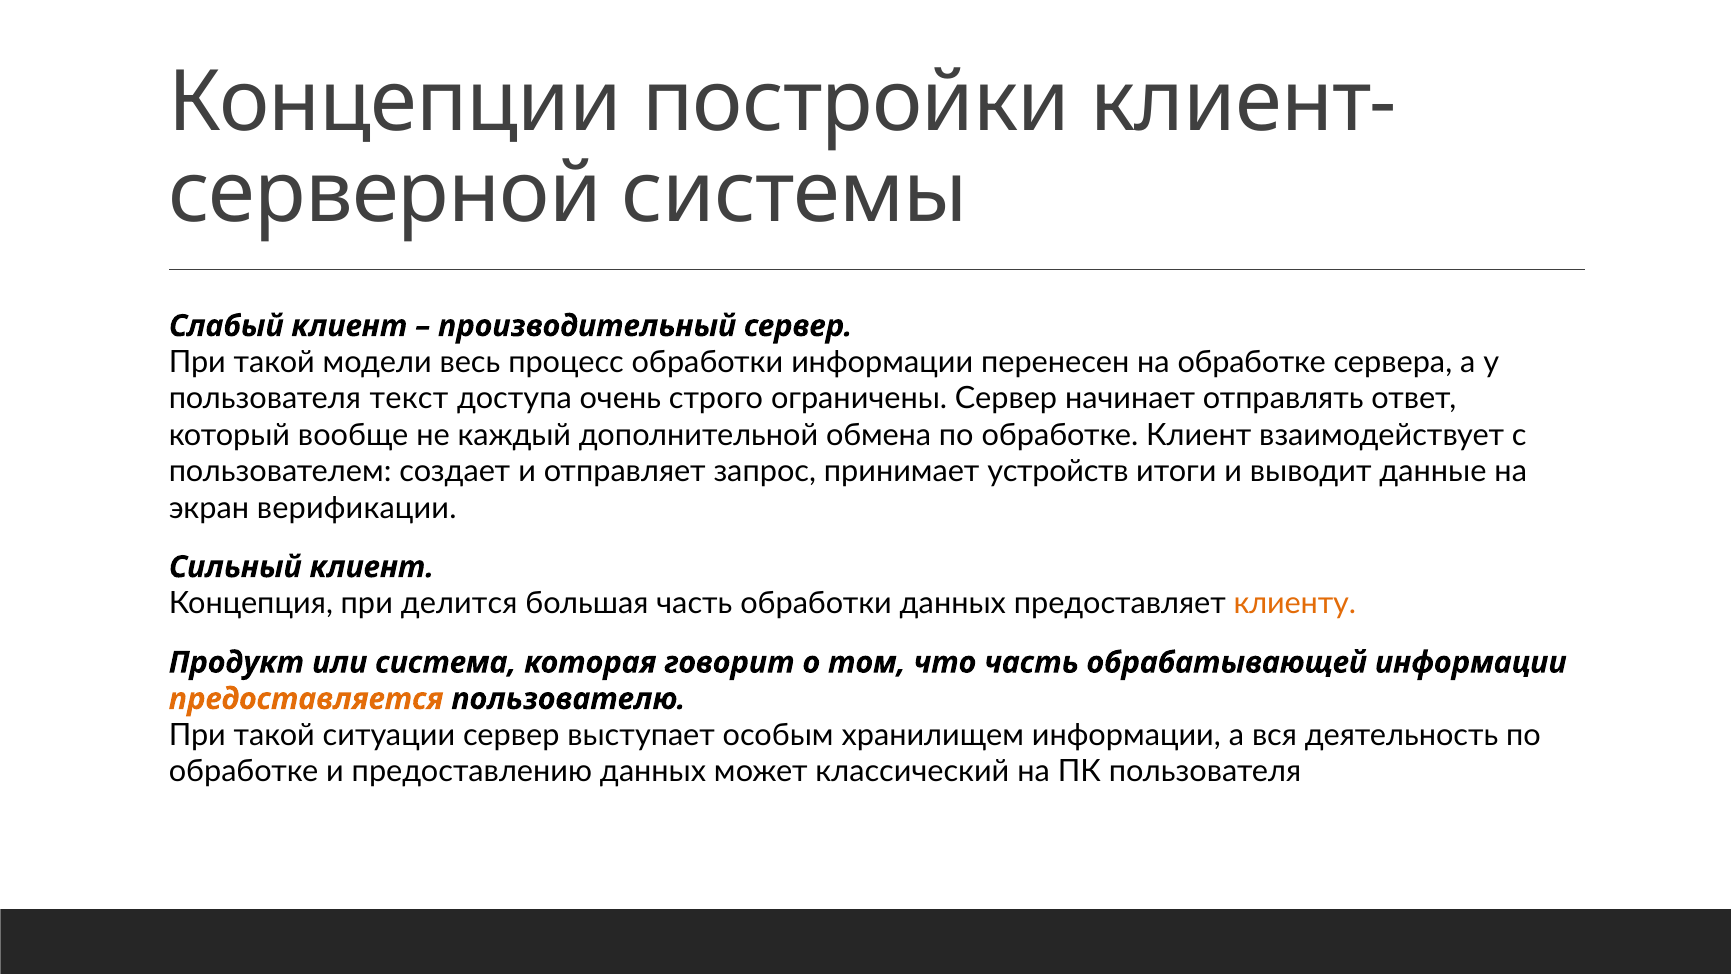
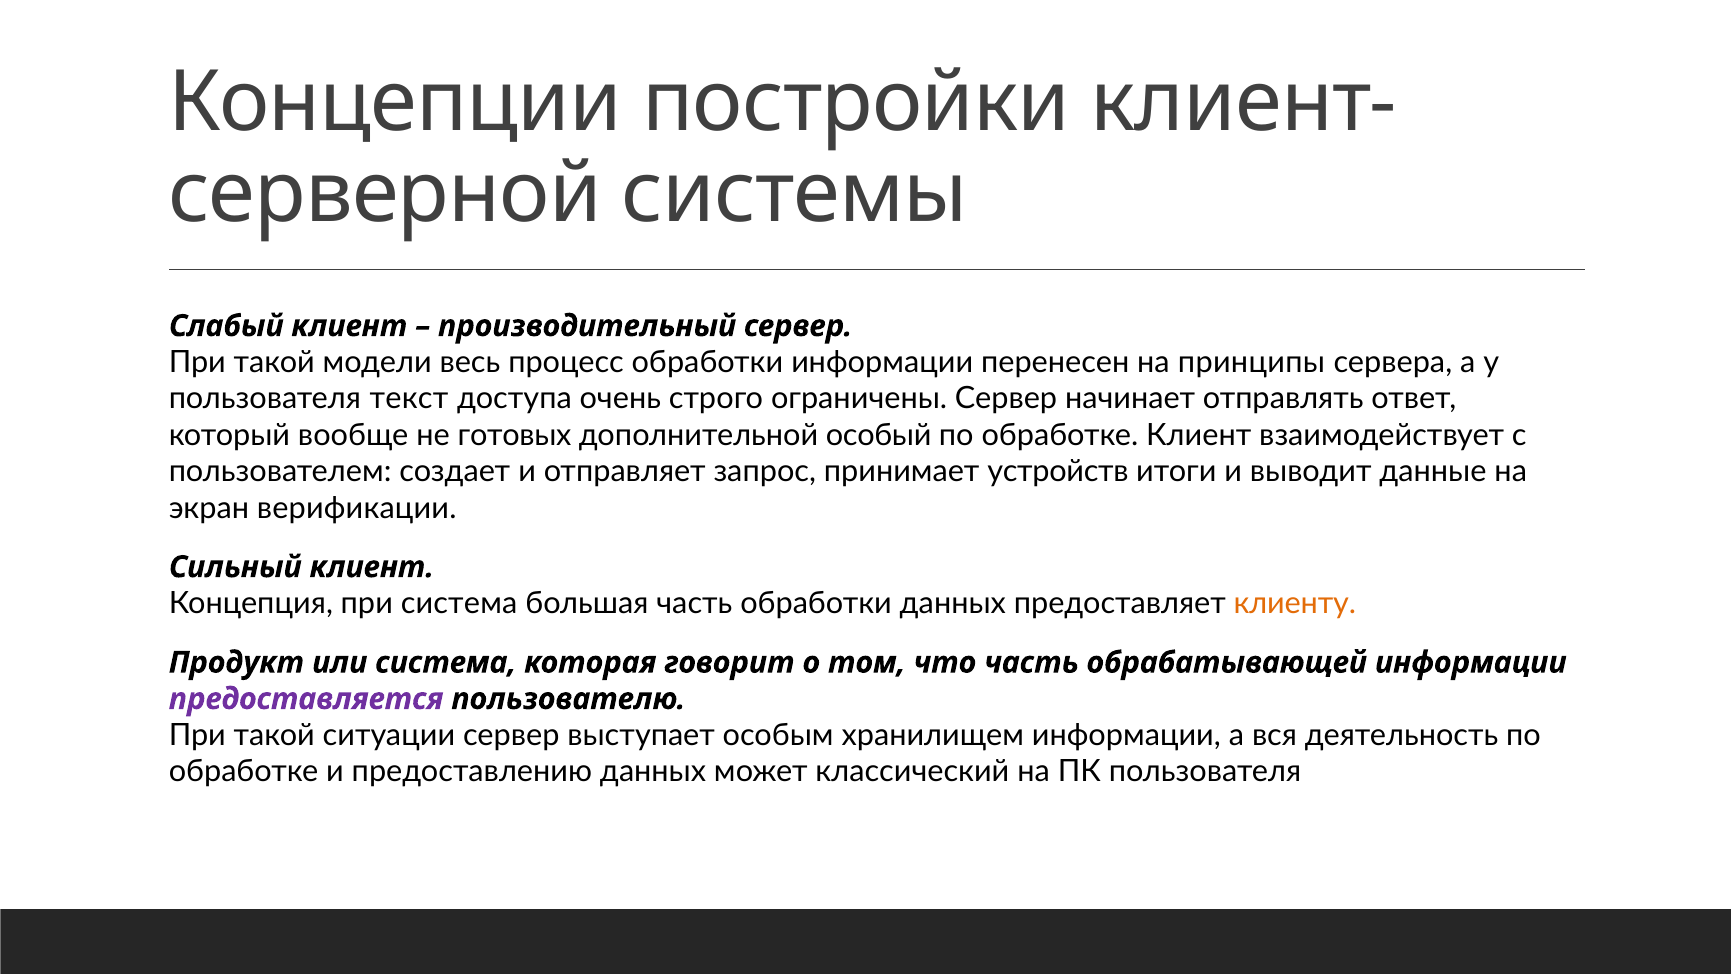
на обработке: обработке -> принципы
каждый: каждый -> готовых
обмена: обмена -> особый
при делится: делится -> система
предоставляется colour: orange -> purple
